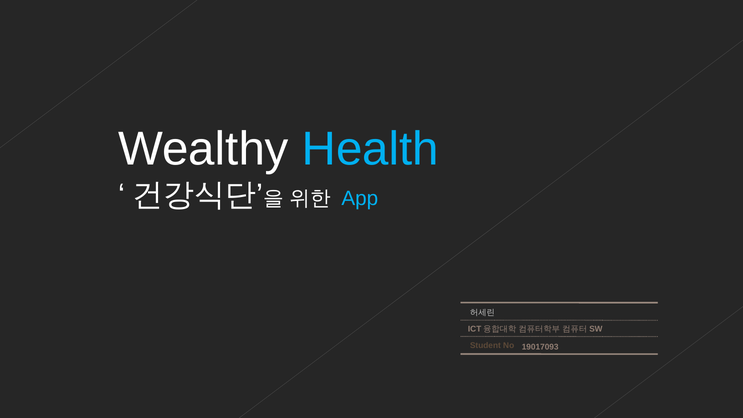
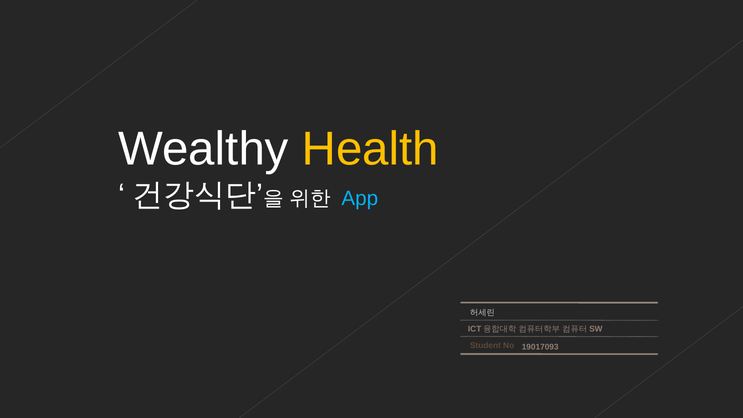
Health colour: light blue -> yellow
